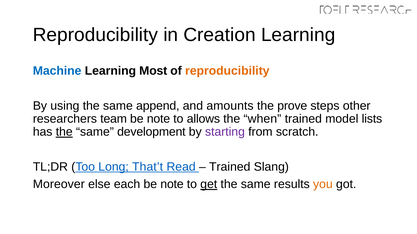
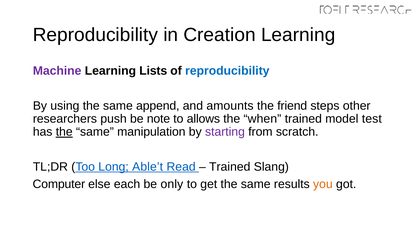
Machine colour: blue -> purple
Most: Most -> Lists
reproducibility at (227, 71) colour: orange -> blue
prove: prove -> friend
team: team -> push
lists: lists -> test
development: development -> manipulation
That’t: That’t -> Able’t
Moreover: Moreover -> Computer
note at (172, 185): note -> only
get underline: present -> none
